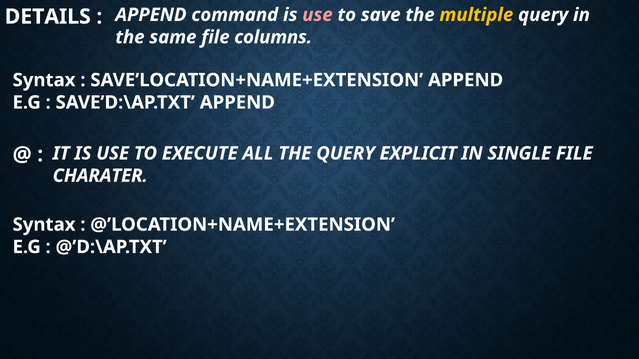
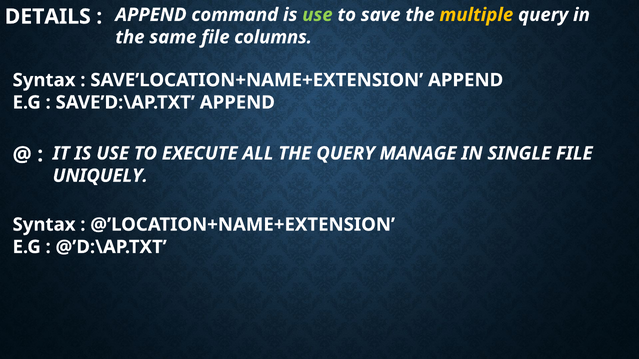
use at (317, 15) colour: pink -> light green
EXPLICIT: EXPLICIT -> MANAGE
CHARATER: CHARATER -> UNIQUELY
